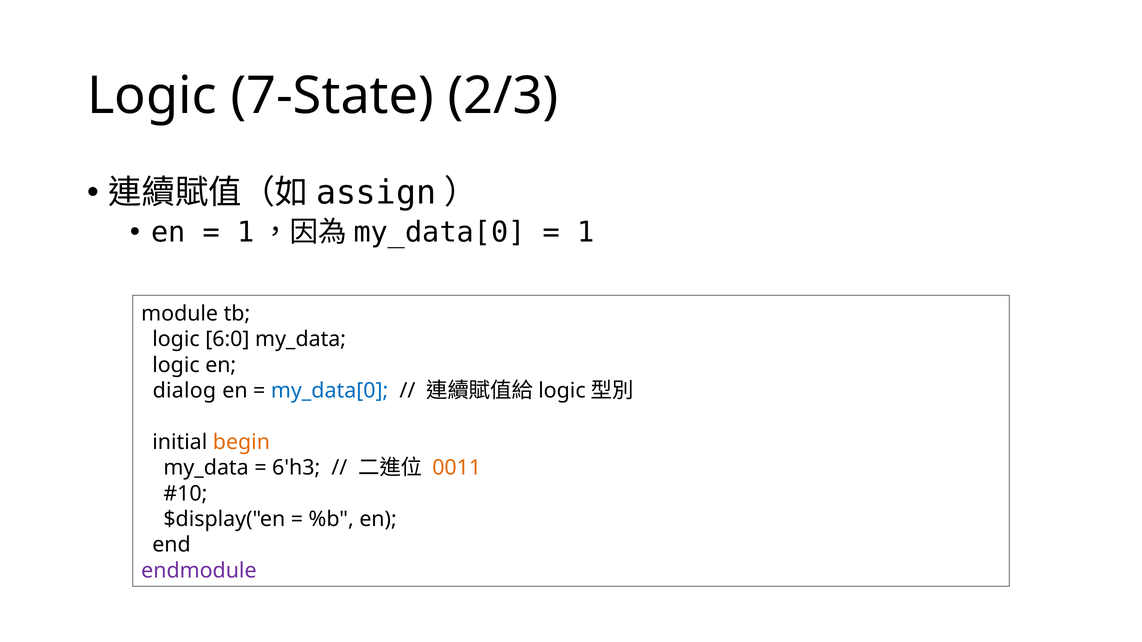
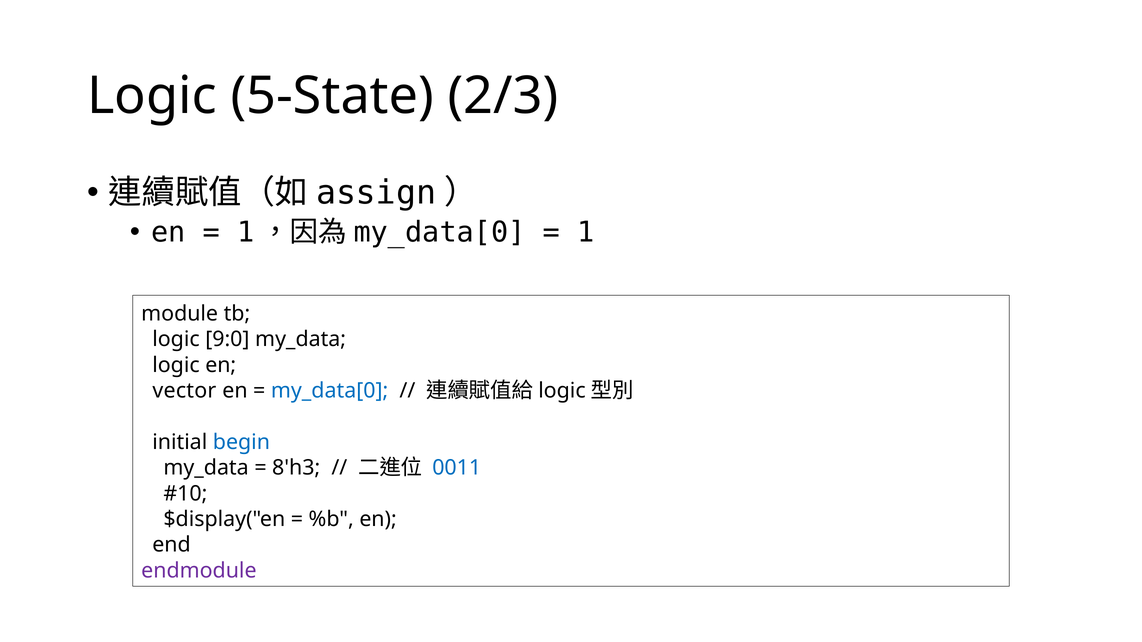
7-State: 7-State -> 5-State
6:0: 6:0 -> 9:0
dialog: dialog -> vector
begin colour: orange -> blue
6'h3: 6'h3 -> 8'h3
0011 colour: orange -> blue
